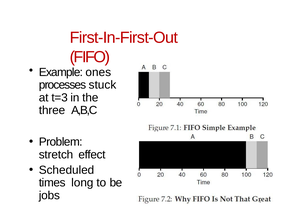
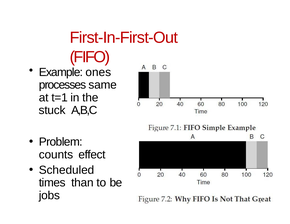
stuck: stuck -> same
t=3: t=3 -> t=1
three: three -> stuck
stretch: stretch -> counts
long: long -> than
